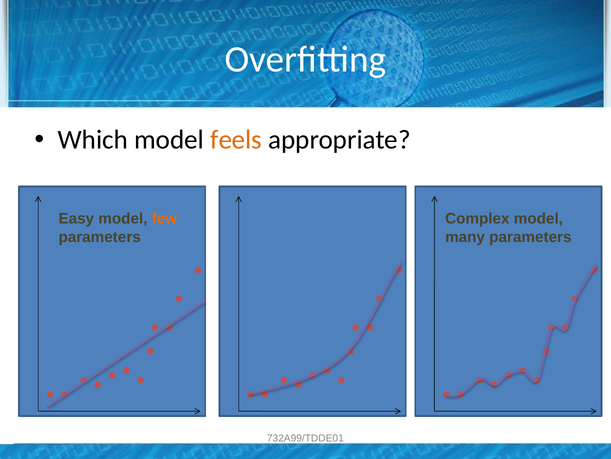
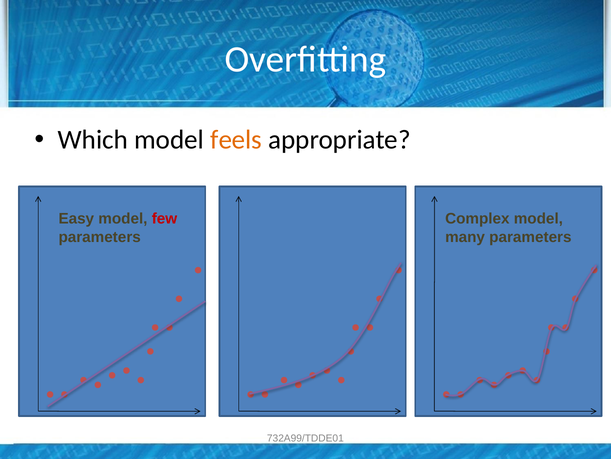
few colour: orange -> red
